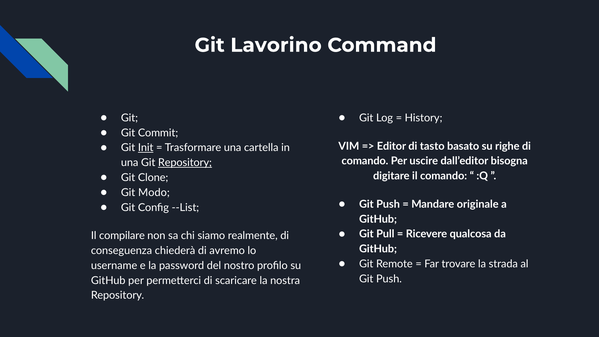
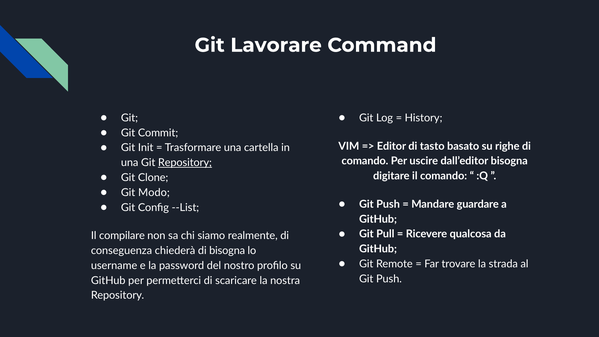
Lavorino: Lavorino -> Lavorare
Init underline: present -> none
originale: originale -> guardare
di avremo: avremo -> bisogna
